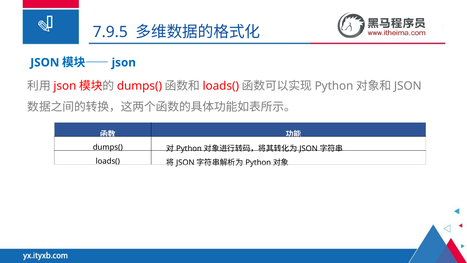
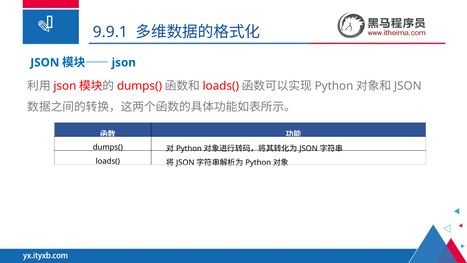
7.9.5: 7.9.5 -> 9.9.1
